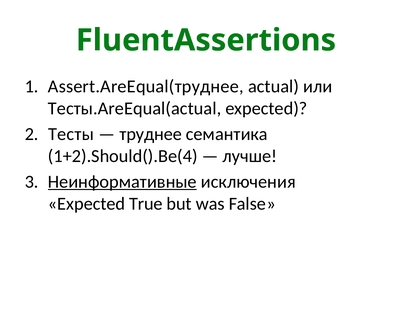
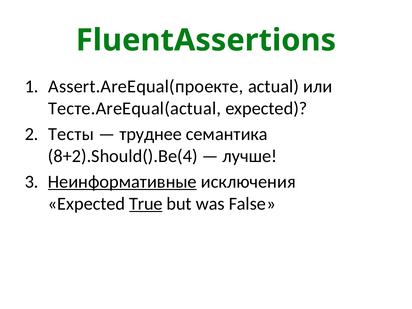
Assert.AreEqual(труднее: Assert.AreEqual(труднее -> Assert.AreEqual(проекте
Тесты.AreEqual(actual: Тесты.AreEqual(actual -> Тесте.AreEqual(actual
1+2).Should().Be(4: 1+2).Should().Be(4 -> 8+2).Should().Be(4
True underline: none -> present
